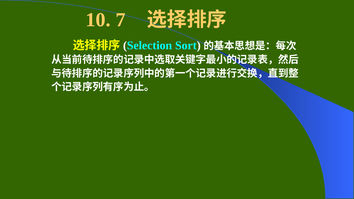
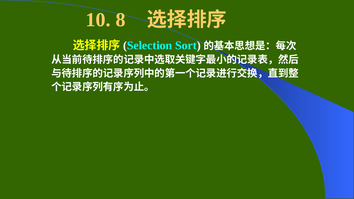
7: 7 -> 8
